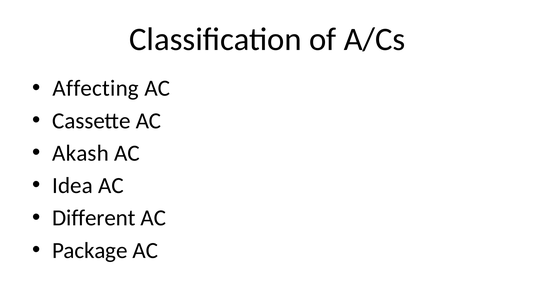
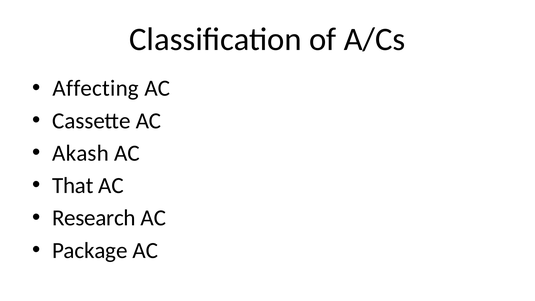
Idea: Idea -> That
Different: Different -> Research
